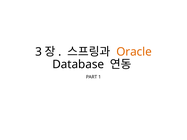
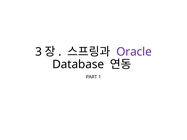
Oracle colour: orange -> purple
